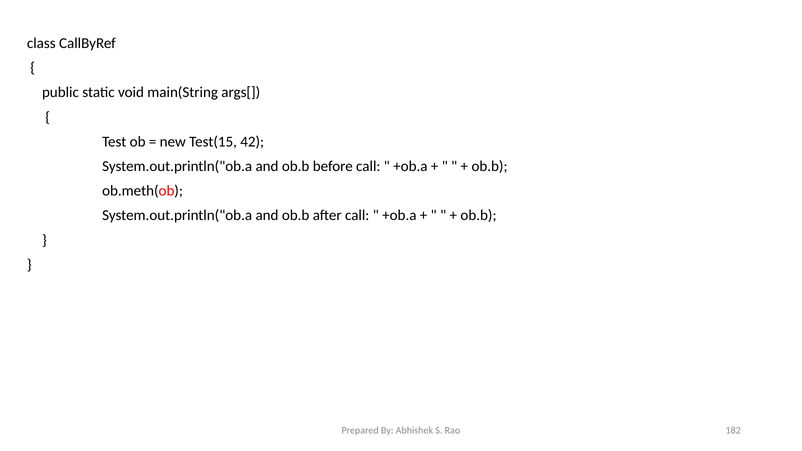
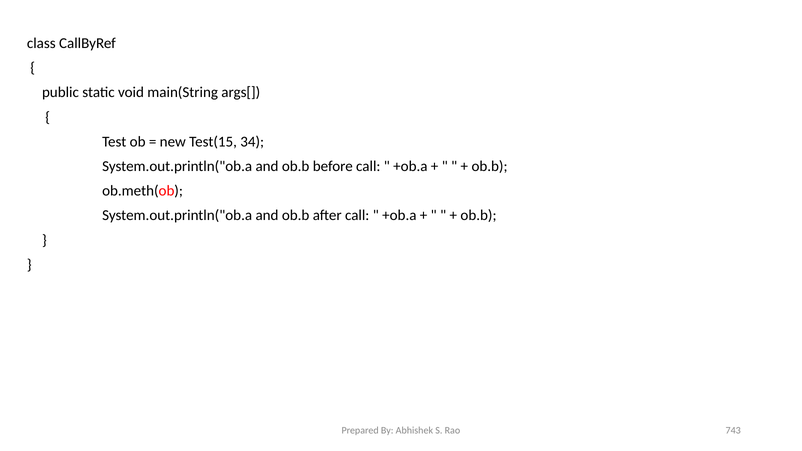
42: 42 -> 34
182: 182 -> 743
